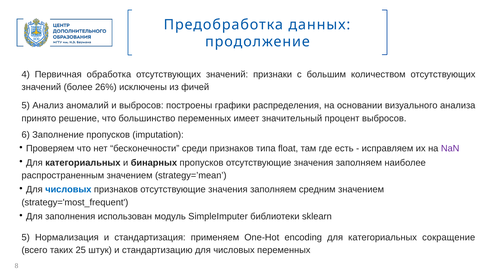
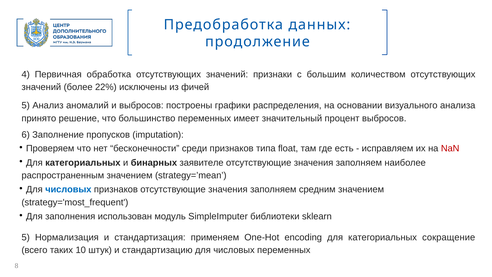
26%: 26% -> 22%
NaN colour: purple -> red
бинарных пропусков: пропусков -> заявителе
25: 25 -> 10
